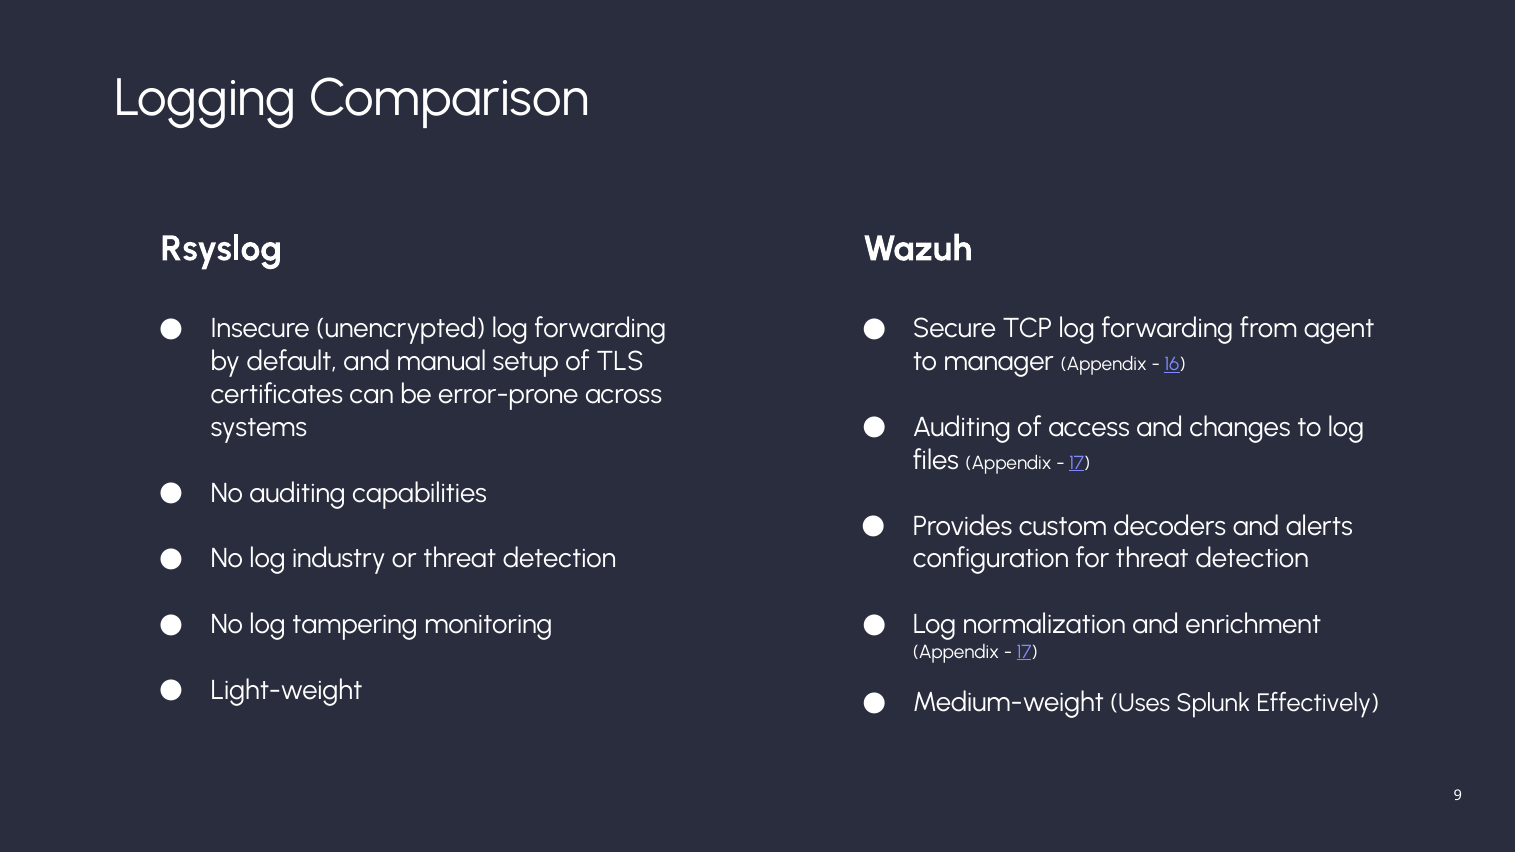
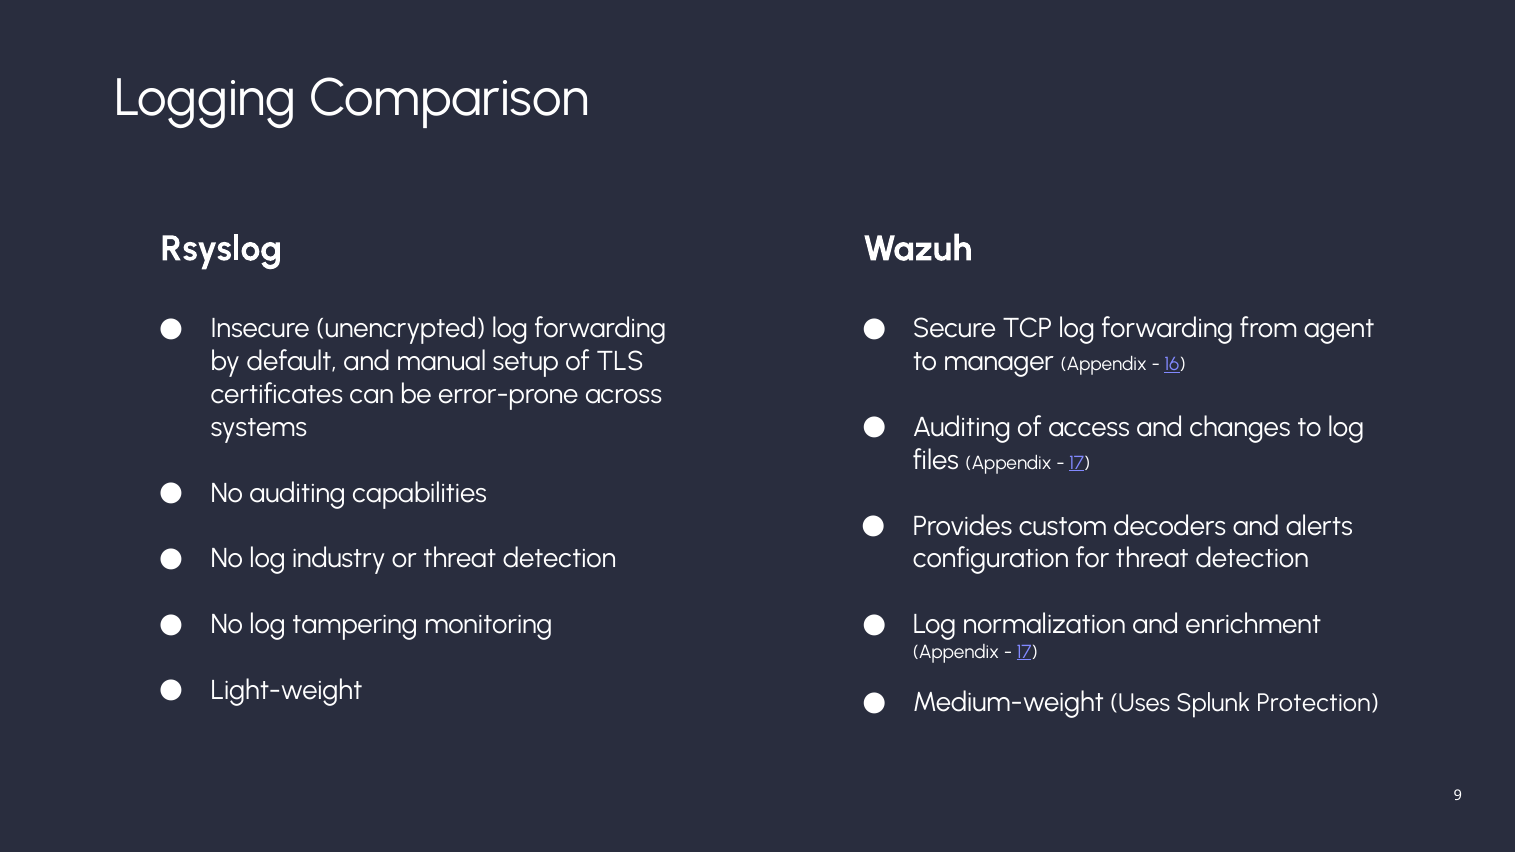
Effectively: Effectively -> Protection
